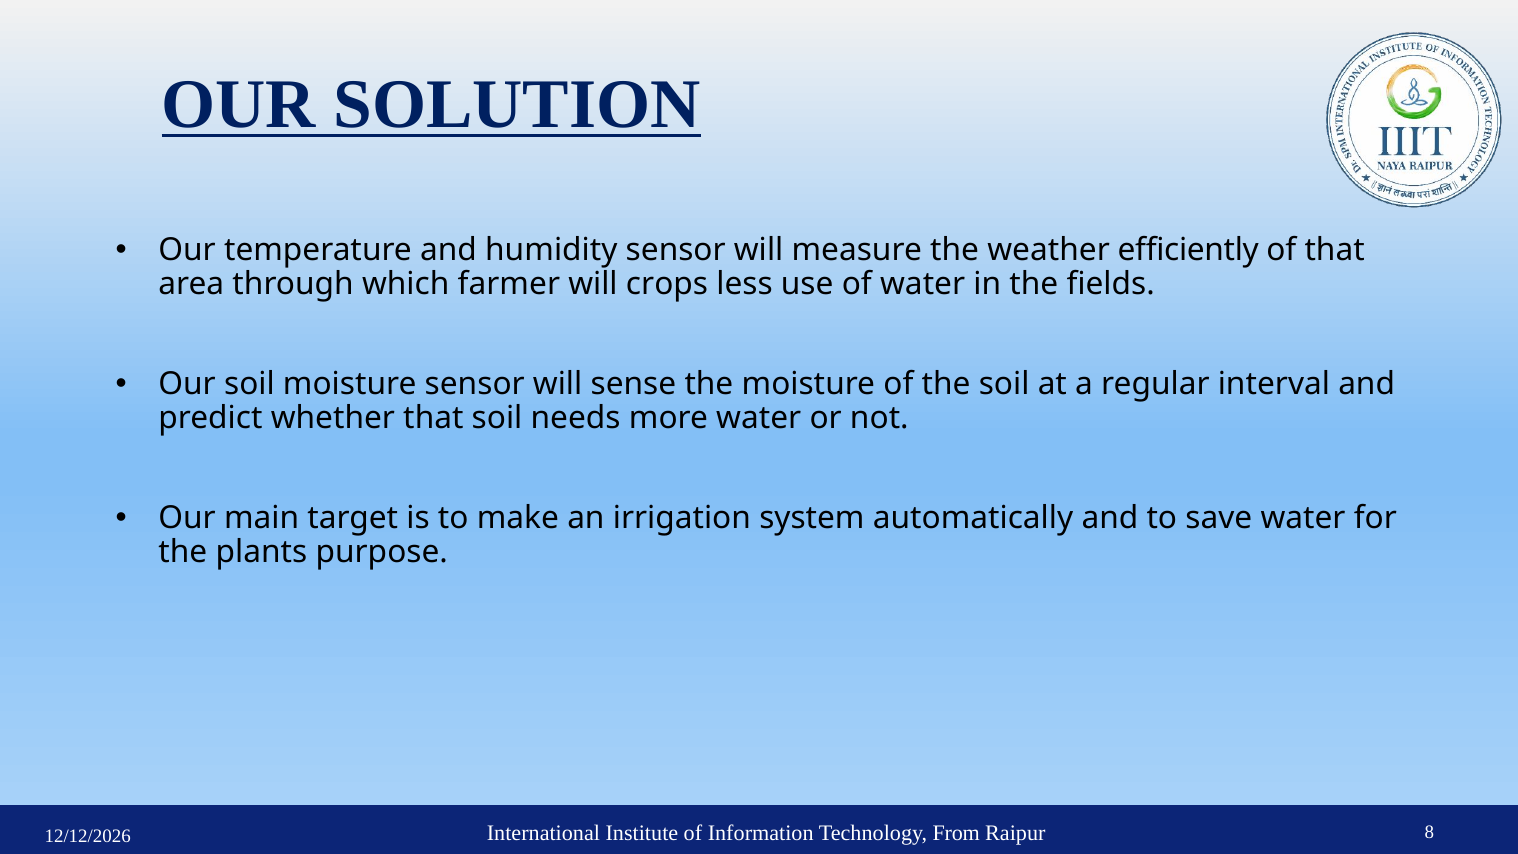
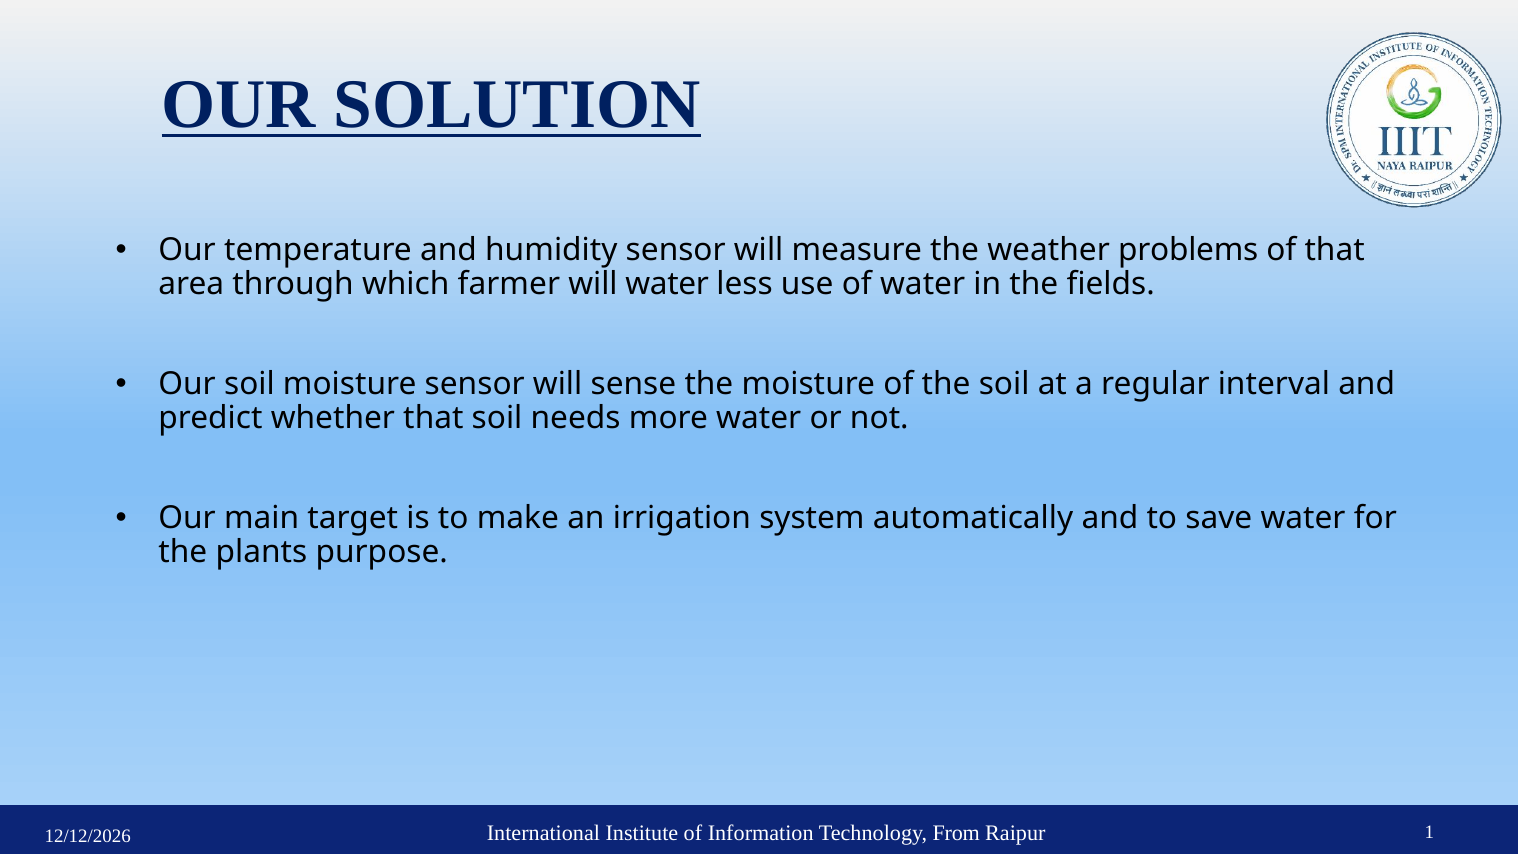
efficiently: efficiently -> problems
will crops: crops -> water
8: 8 -> 1
